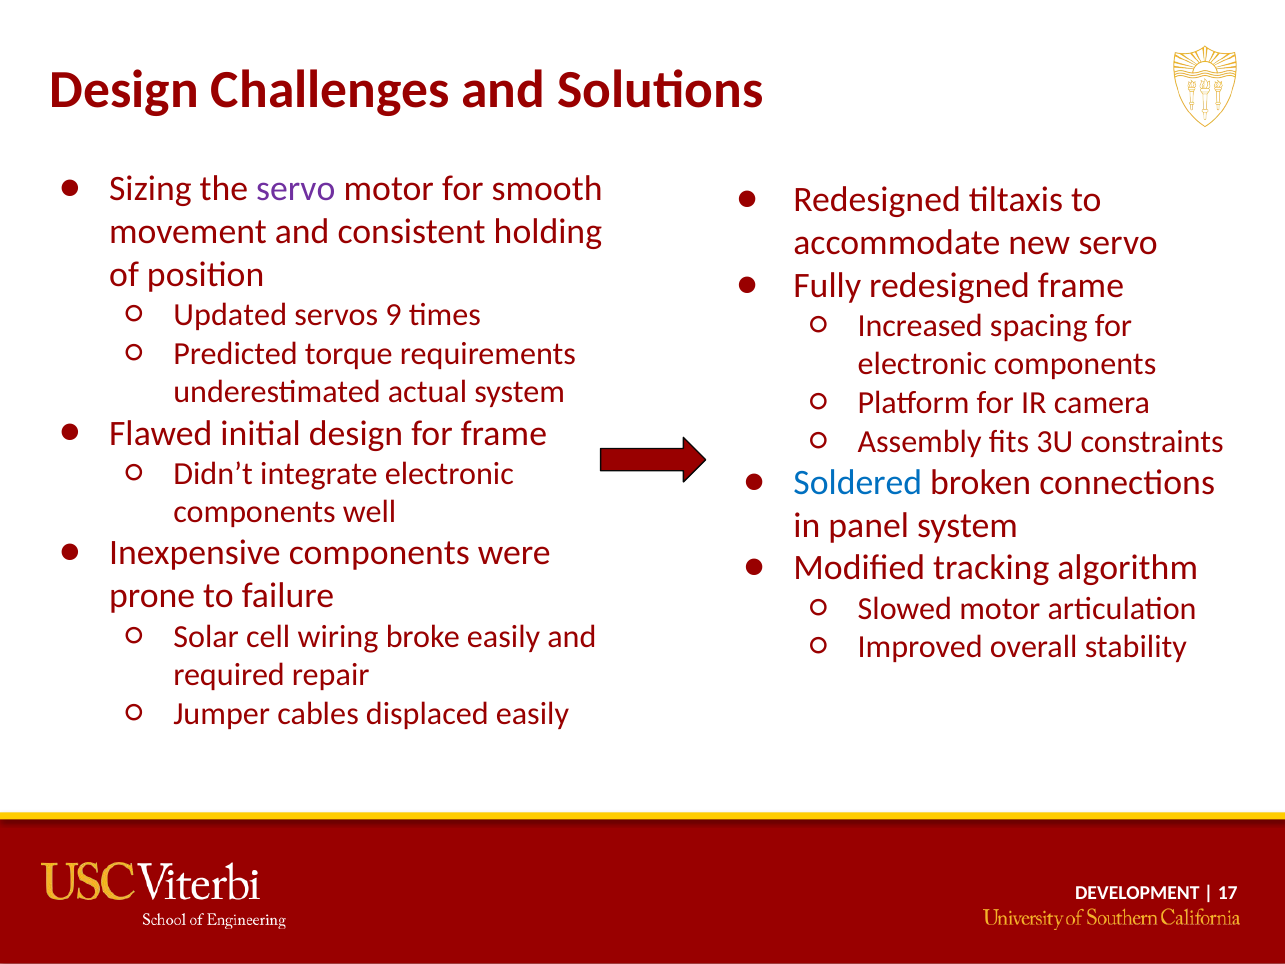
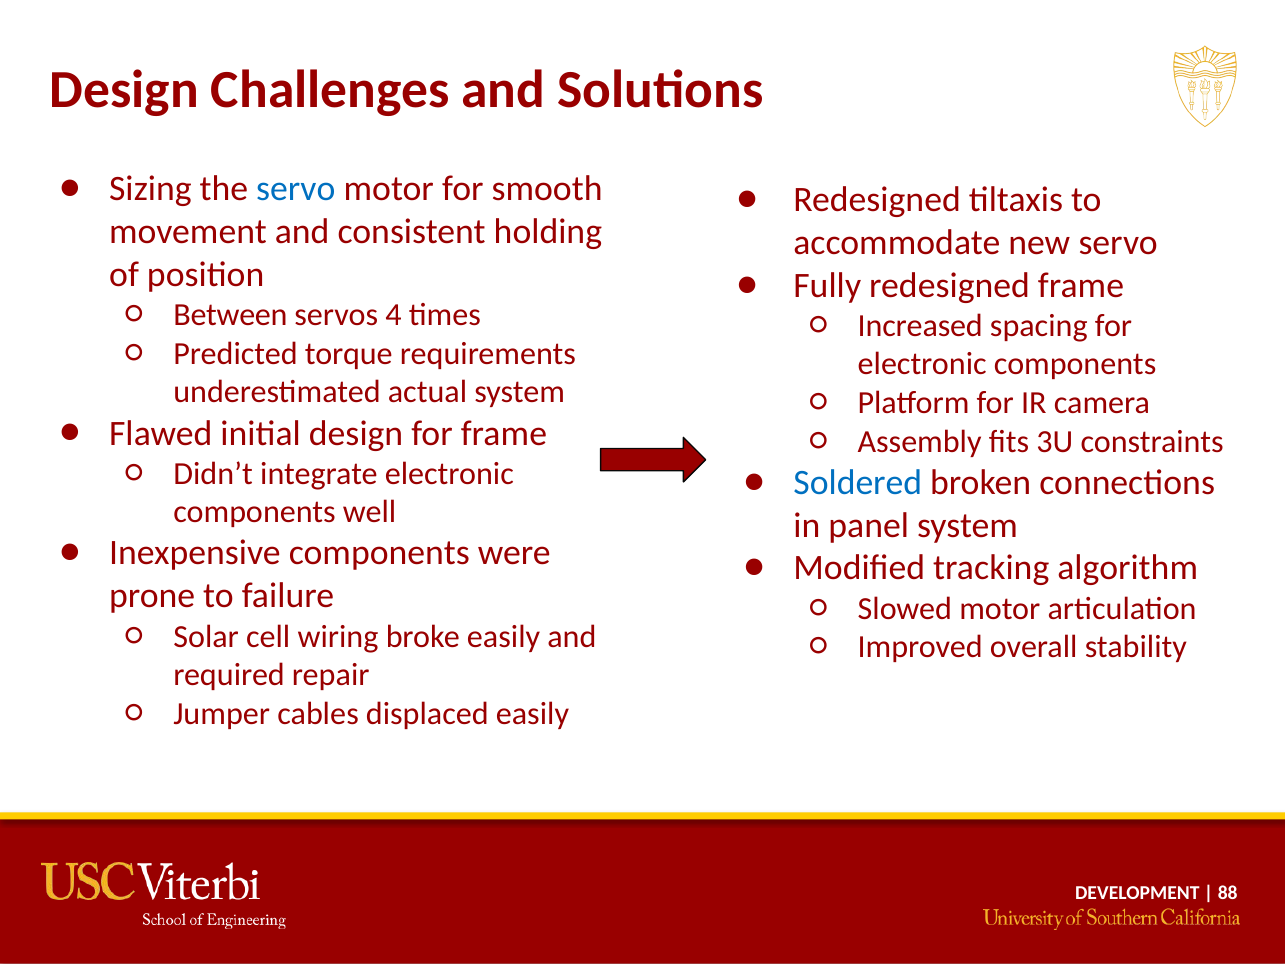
servo at (296, 189) colour: purple -> blue
Updated: Updated -> Between
9: 9 -> 4
17: 17 -> 88
